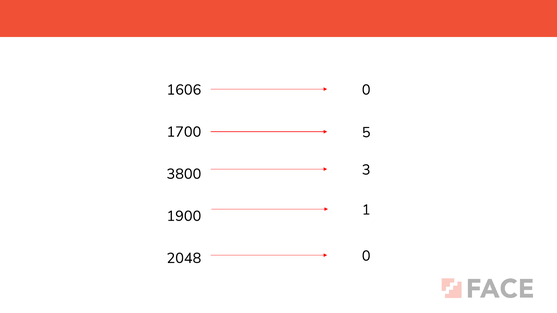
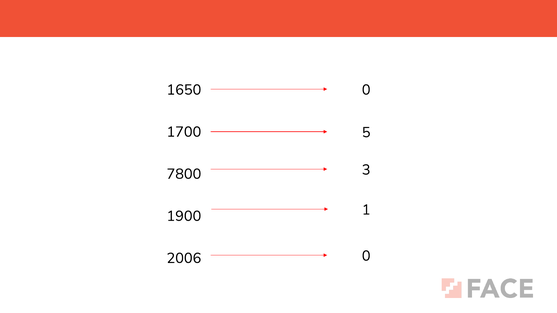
1606: 1606 -> 1650
3800: 3800 -> 7800
2048: 2048 -> 2006
